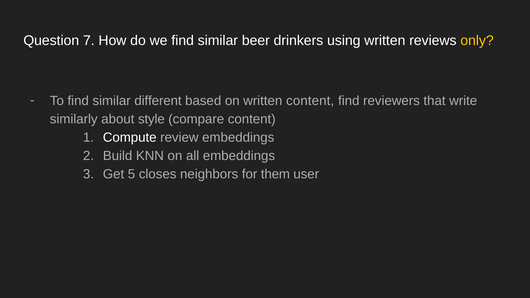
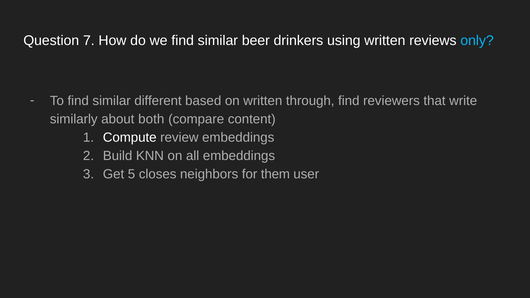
only colour: yellow -> light blue
written content: content -> through
style: style -> both
